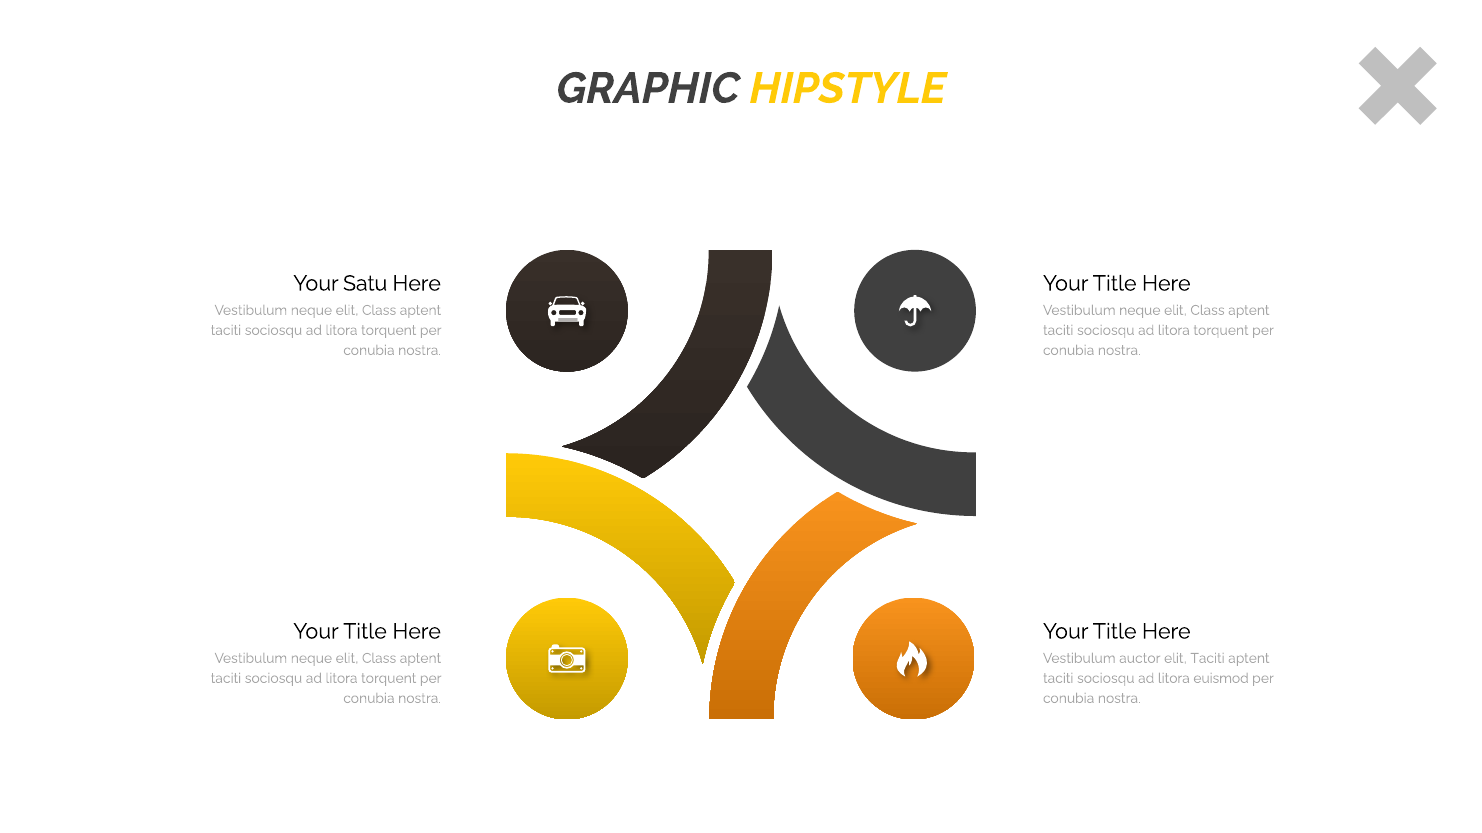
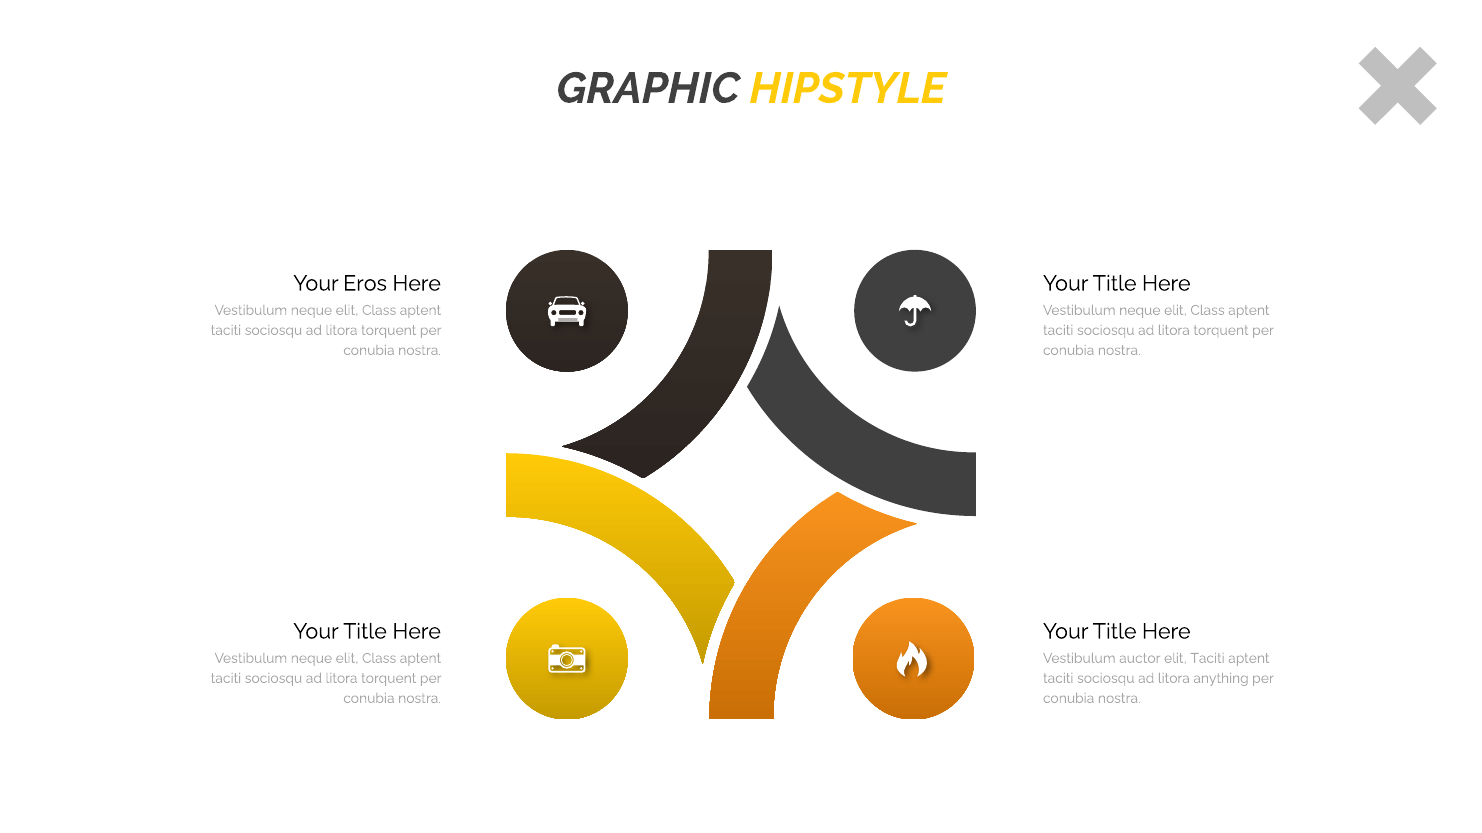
Satu: Satu -> Eros
euismod: euismod -> anything
